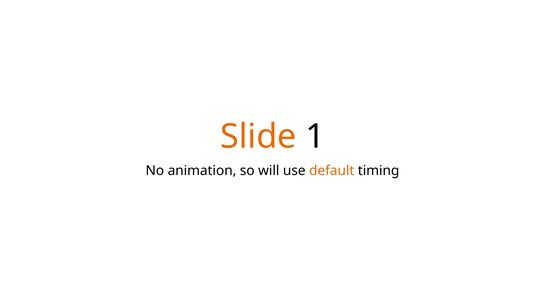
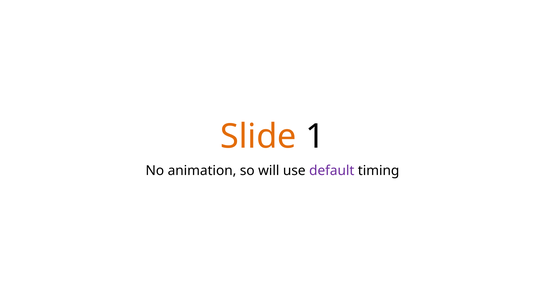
default colour: orange -> purple
